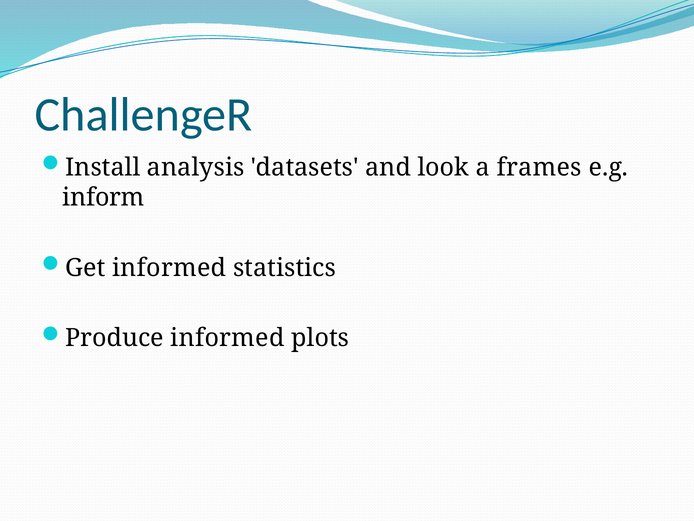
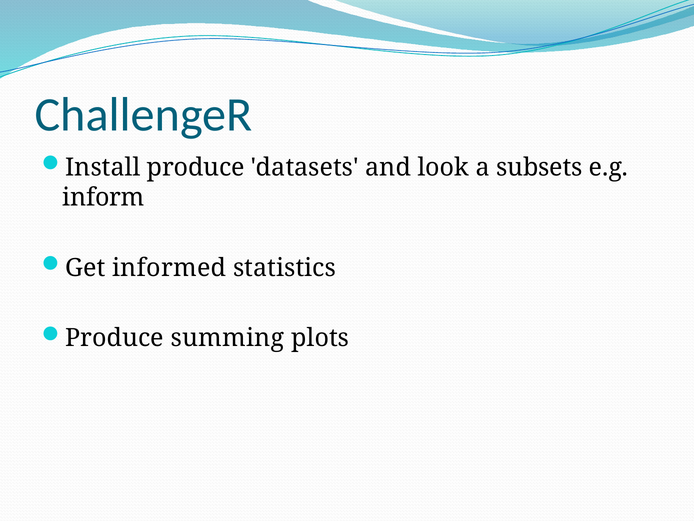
Install analysis: analysis -> produce
frames: frames -> subsets
Produce informed: informed -> summing
